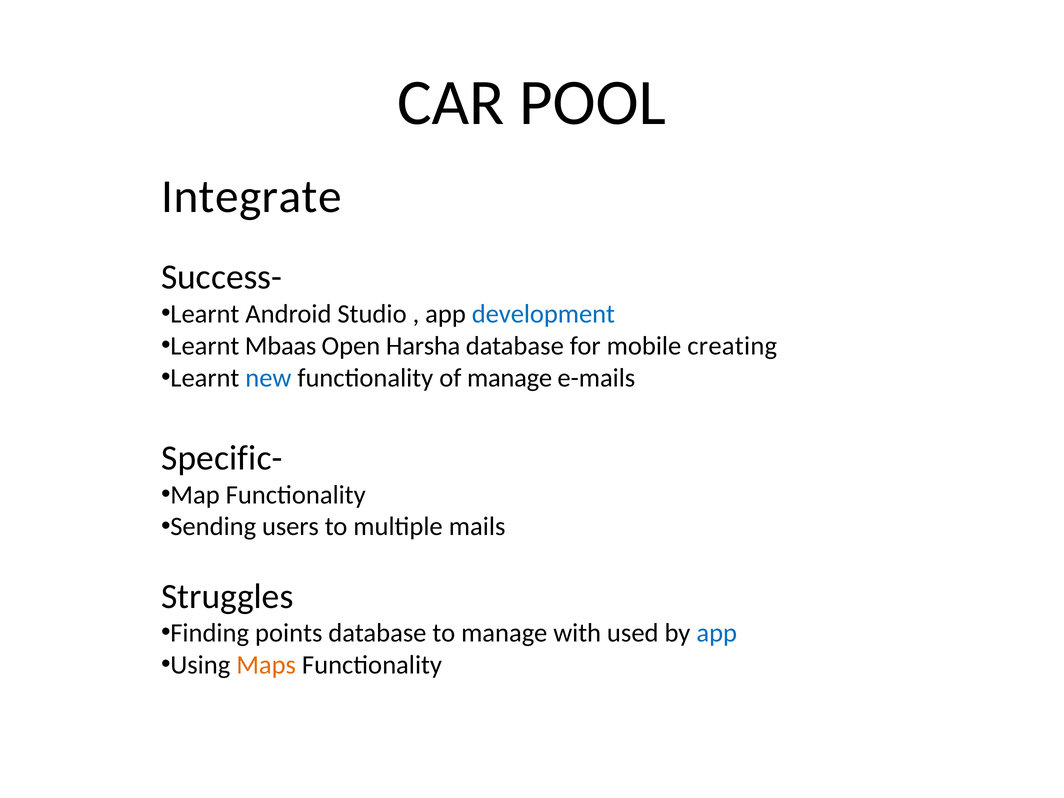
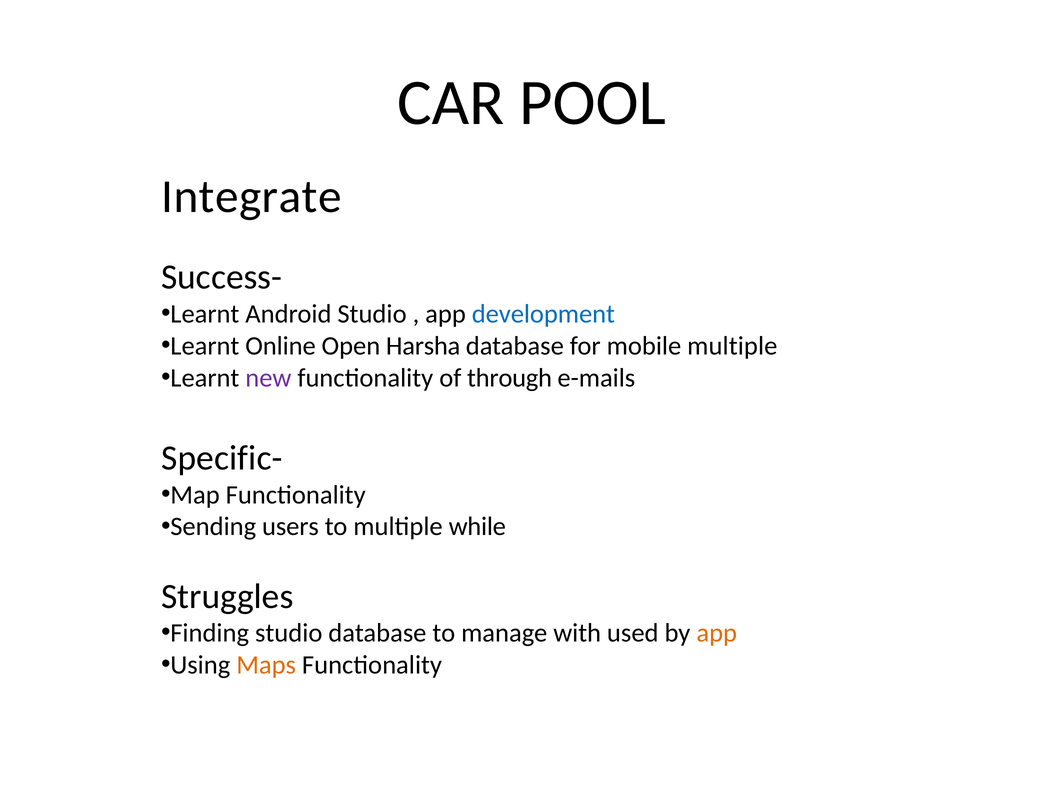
Mbaas: Mbaas -> Online
mobile creating: creating -> multiple
new colour: blue -> purple
of manage: manage -> through
mails: mails -> while
Finding points: points -> studio
app at (717, 633) colour: blue -> orange
